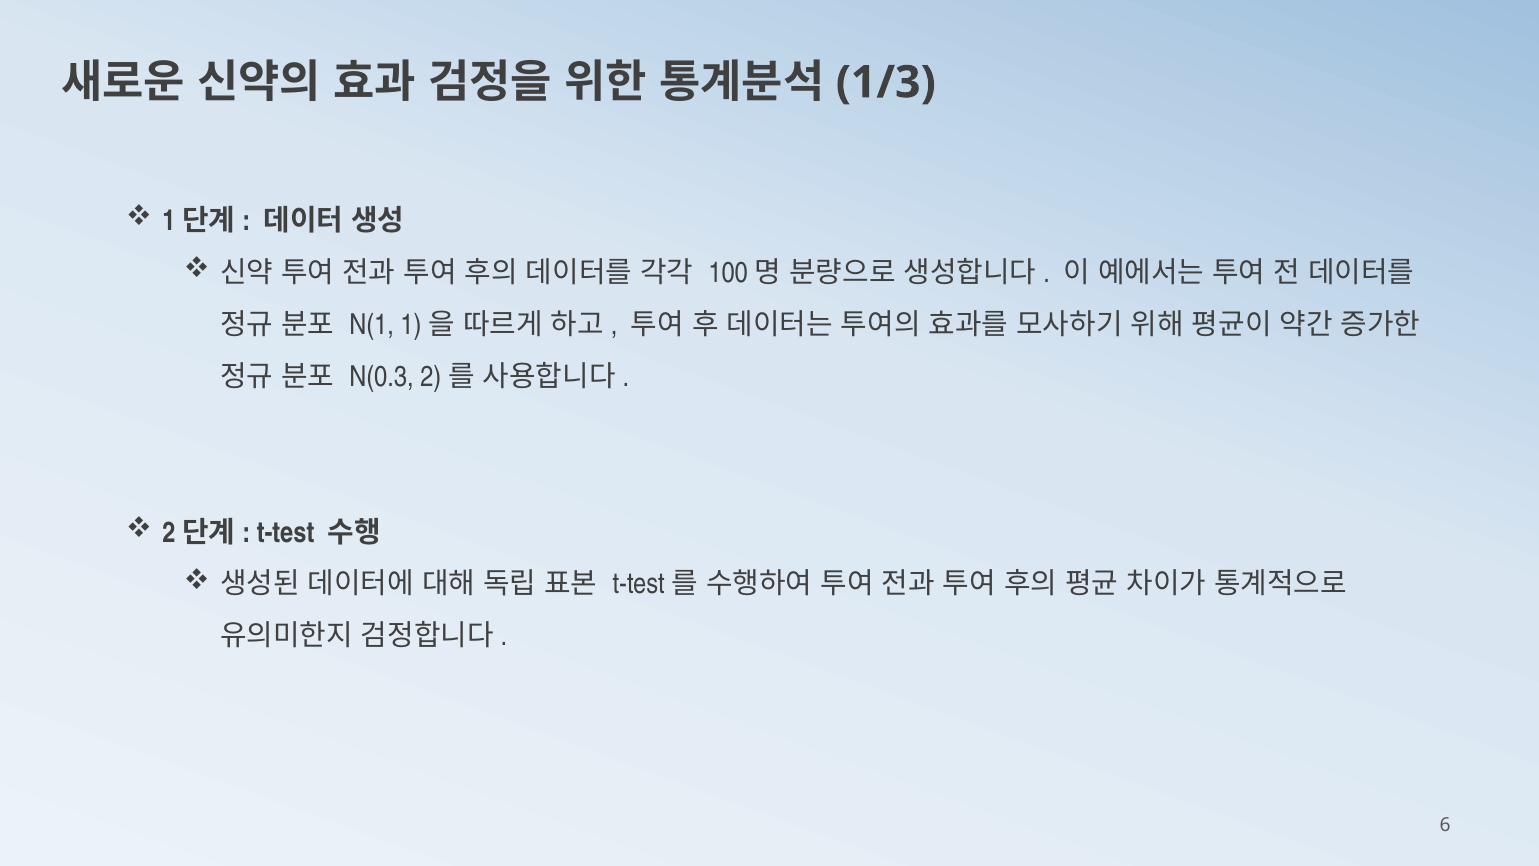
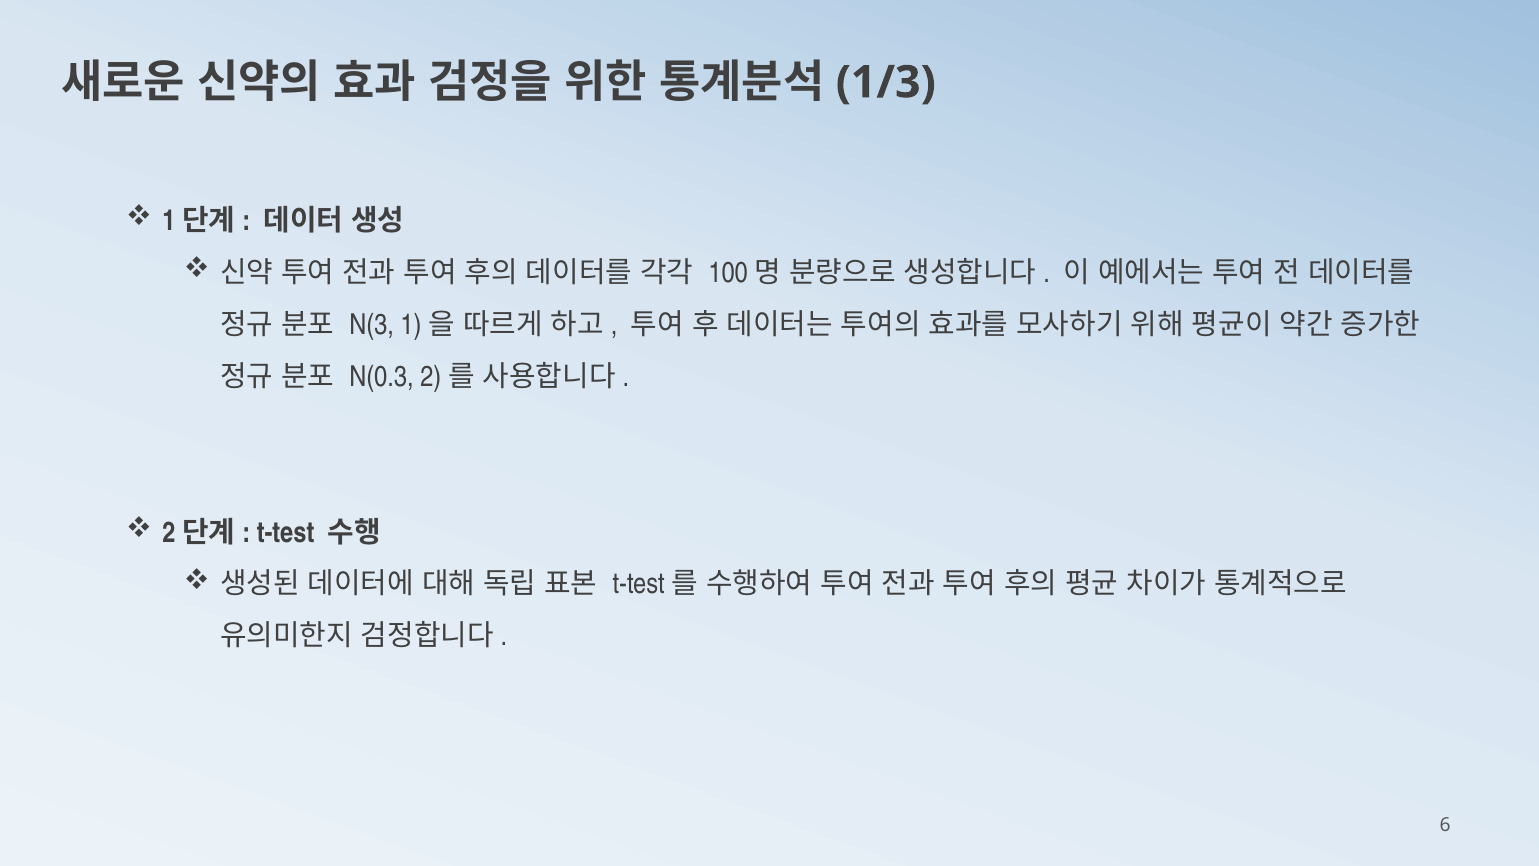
N(1: N(1 -> N(3
